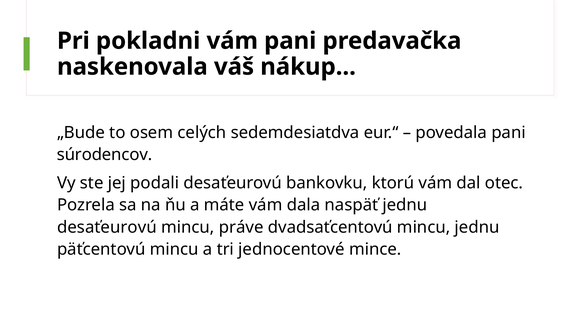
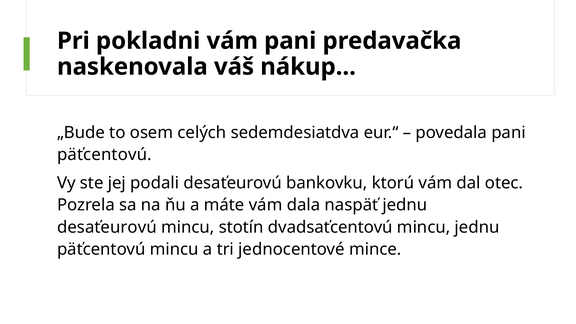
súrodencov at (105, 155): súrodencov -> päťcentovú
práve: práve -> stotín
